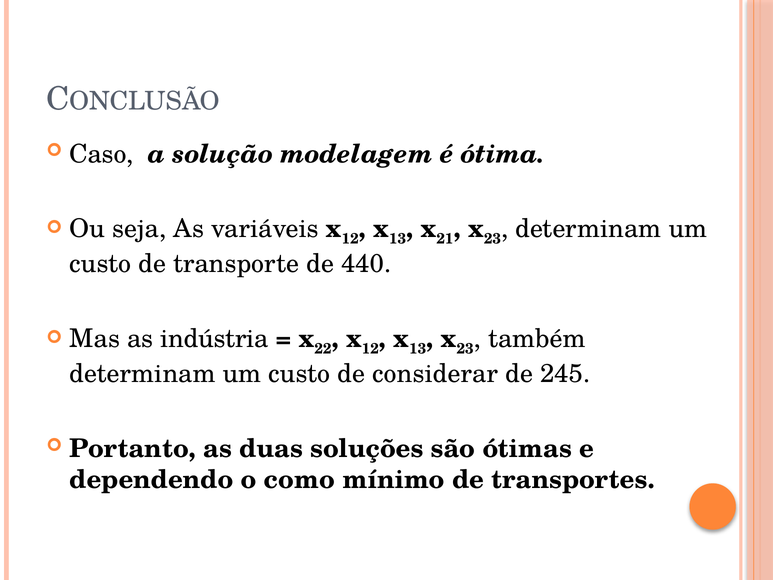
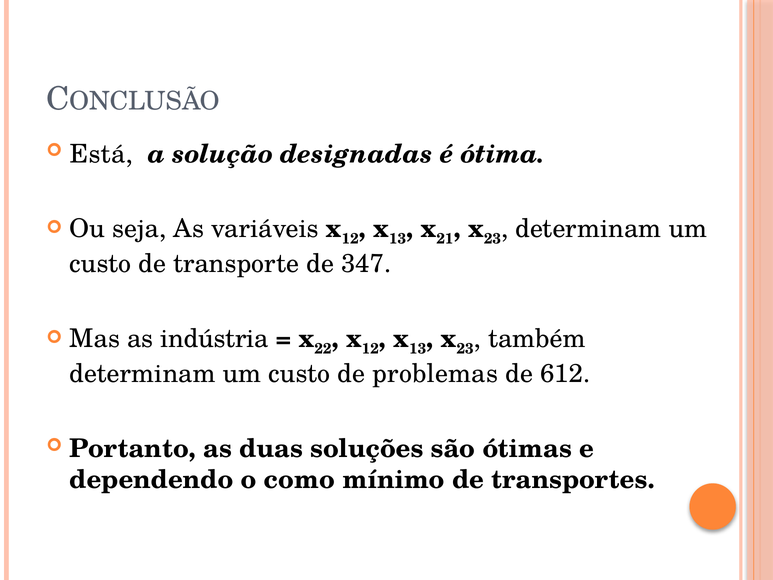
Caso: Caso -> Está
modelagem: modelagem -> designadas
440: 440 -> 347
considerar: considerar -> problemas
245: 245 -> 612
